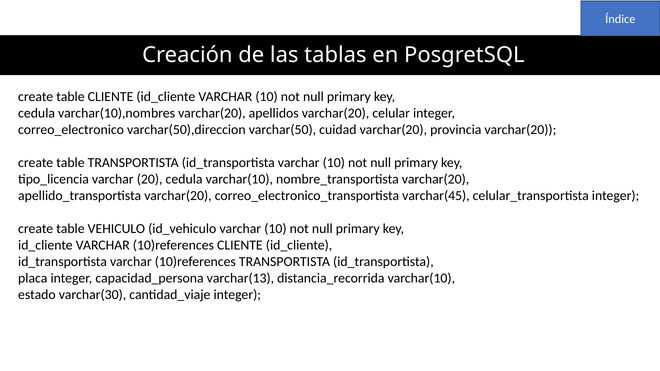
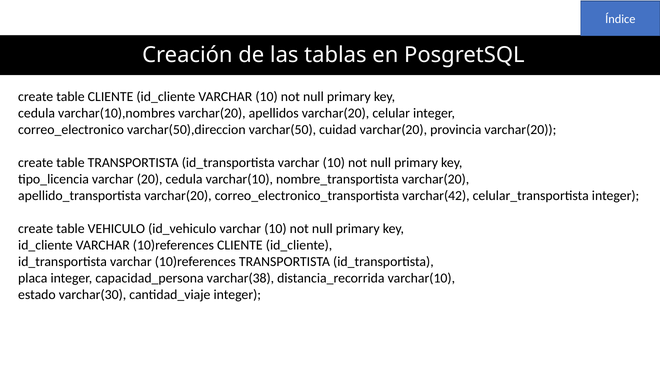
varchar(45: varchar(45 -> varchar(42
varchar(13: varchar(13 -> varchar(38
